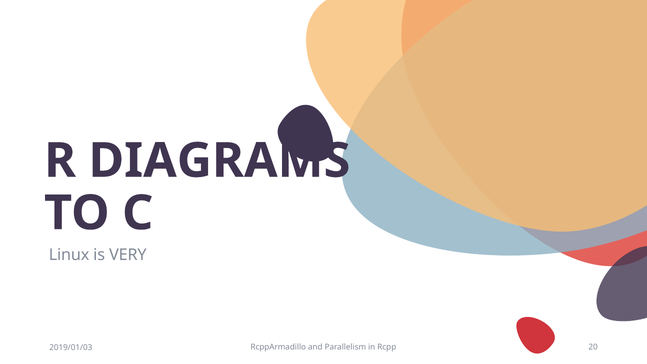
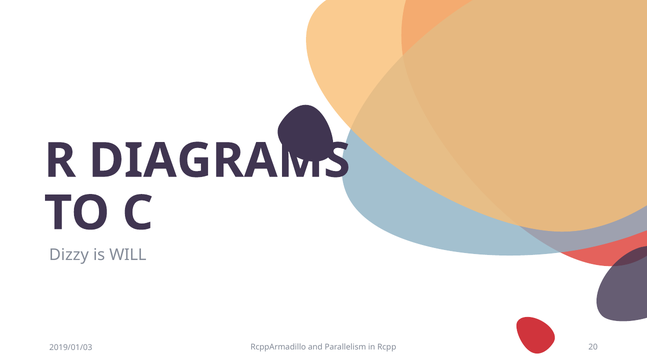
Linux: Linux -> Dizzy
VERY: VERY -> WILL
